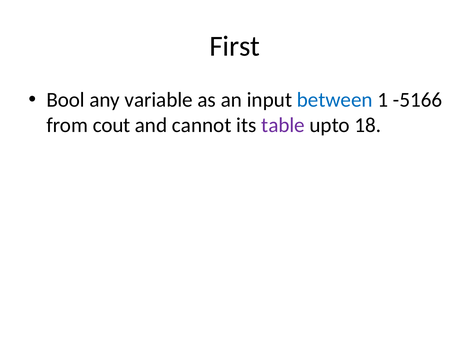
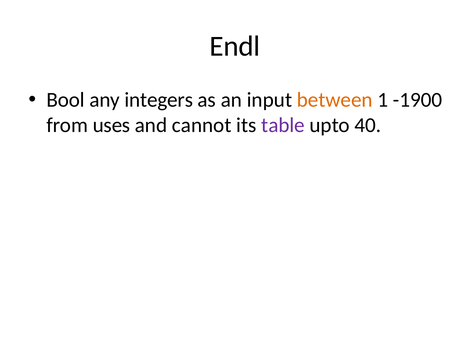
First: First -> Endl
variable: variable -> integers
between colour: blue -> orange
-5166: -5166 -> -1900
cout: cout -> uses
18: 18 -> 40
